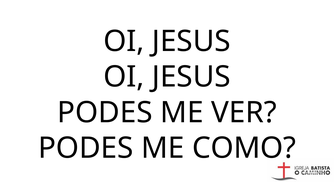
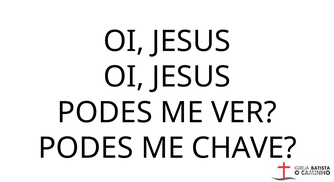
COMO: COMO -> CHAVE
